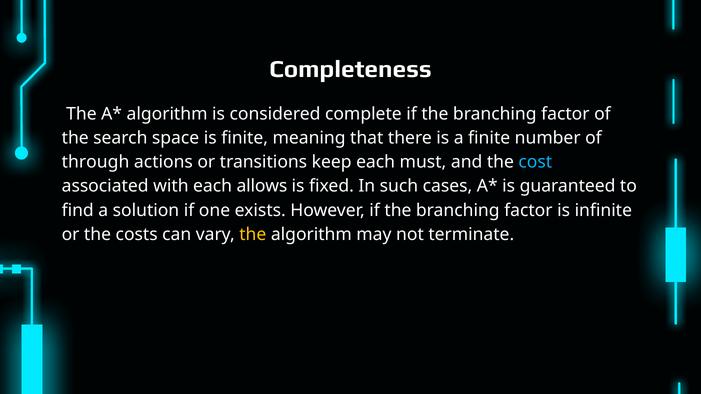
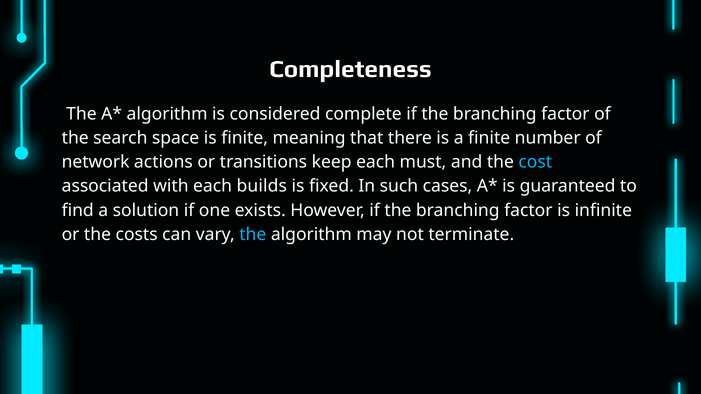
through: through -> network
allows: allows -> builds
the at (253, 235) colour: yellow -> light blue
